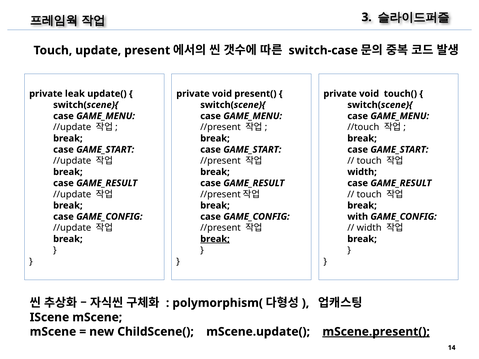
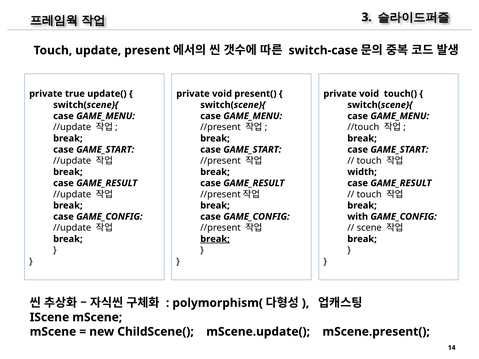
leak: leak -> true
width at (369, 228): width -> scene
mScene.present( underline: present -> none
